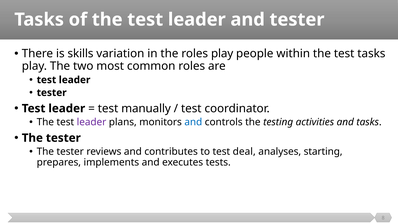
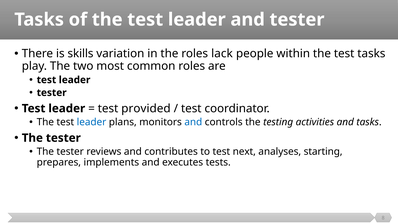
roles play: play -> lack
manually: manually -> provided
leader at (92, 122) colour: purple -> blue
deal: deal -> next
